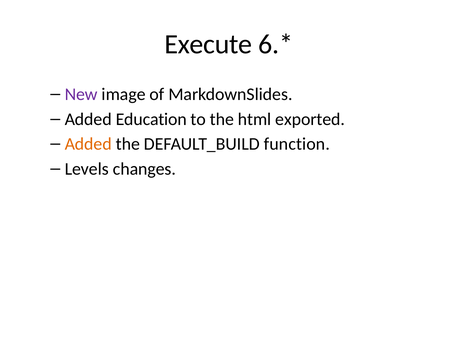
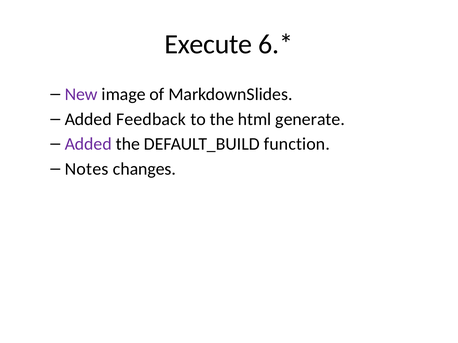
Education: Education -> Feedback
exported: exported -> generate
Added at (88, 144) colour: orange -> purple
Levels: Levels -> Notes
